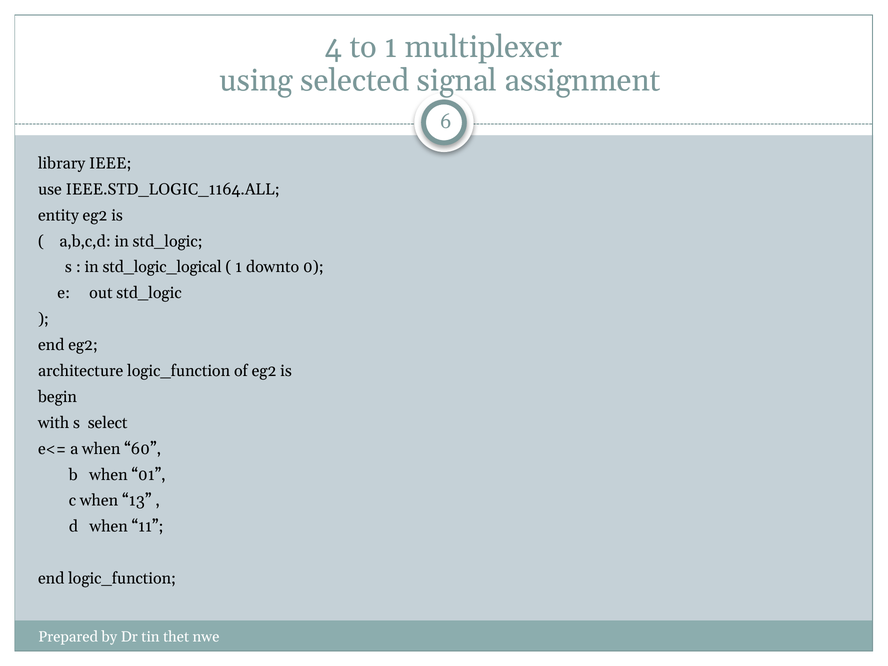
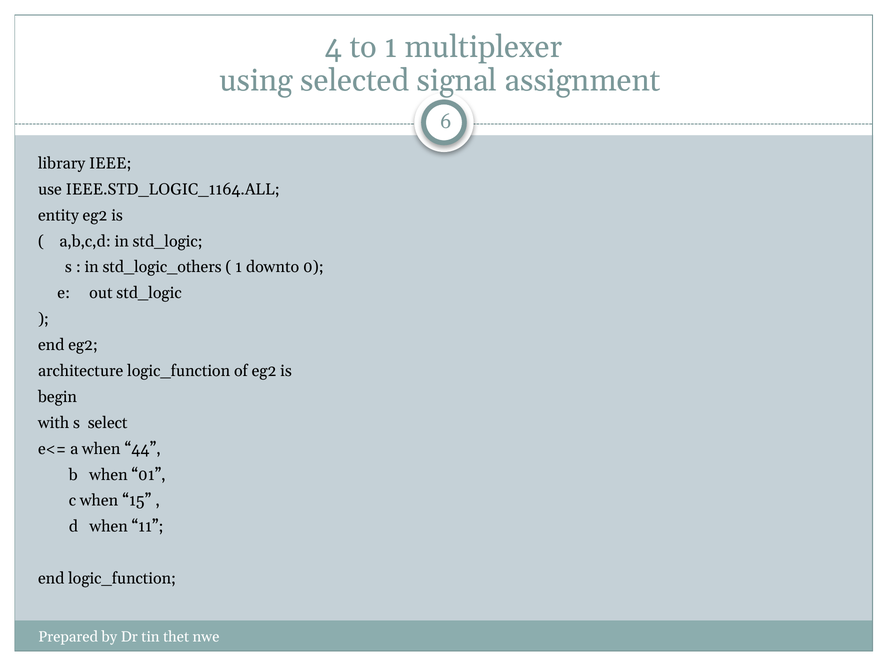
std_logic_logical: std_logic_logical -> std_logic_others
60: 60 -> 44
13: 13 -> 15
